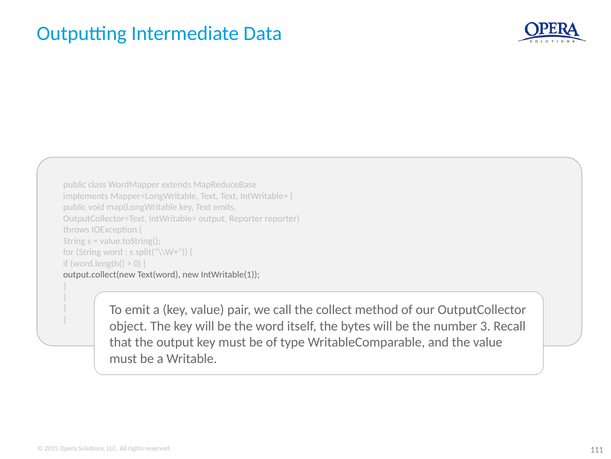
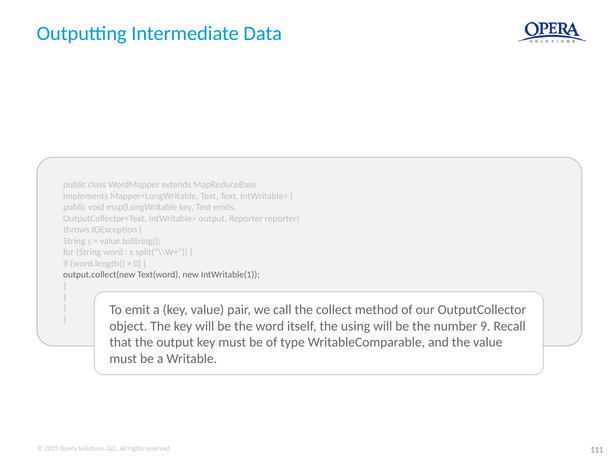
bytes: bytes -> using
3: 3 -> 9
